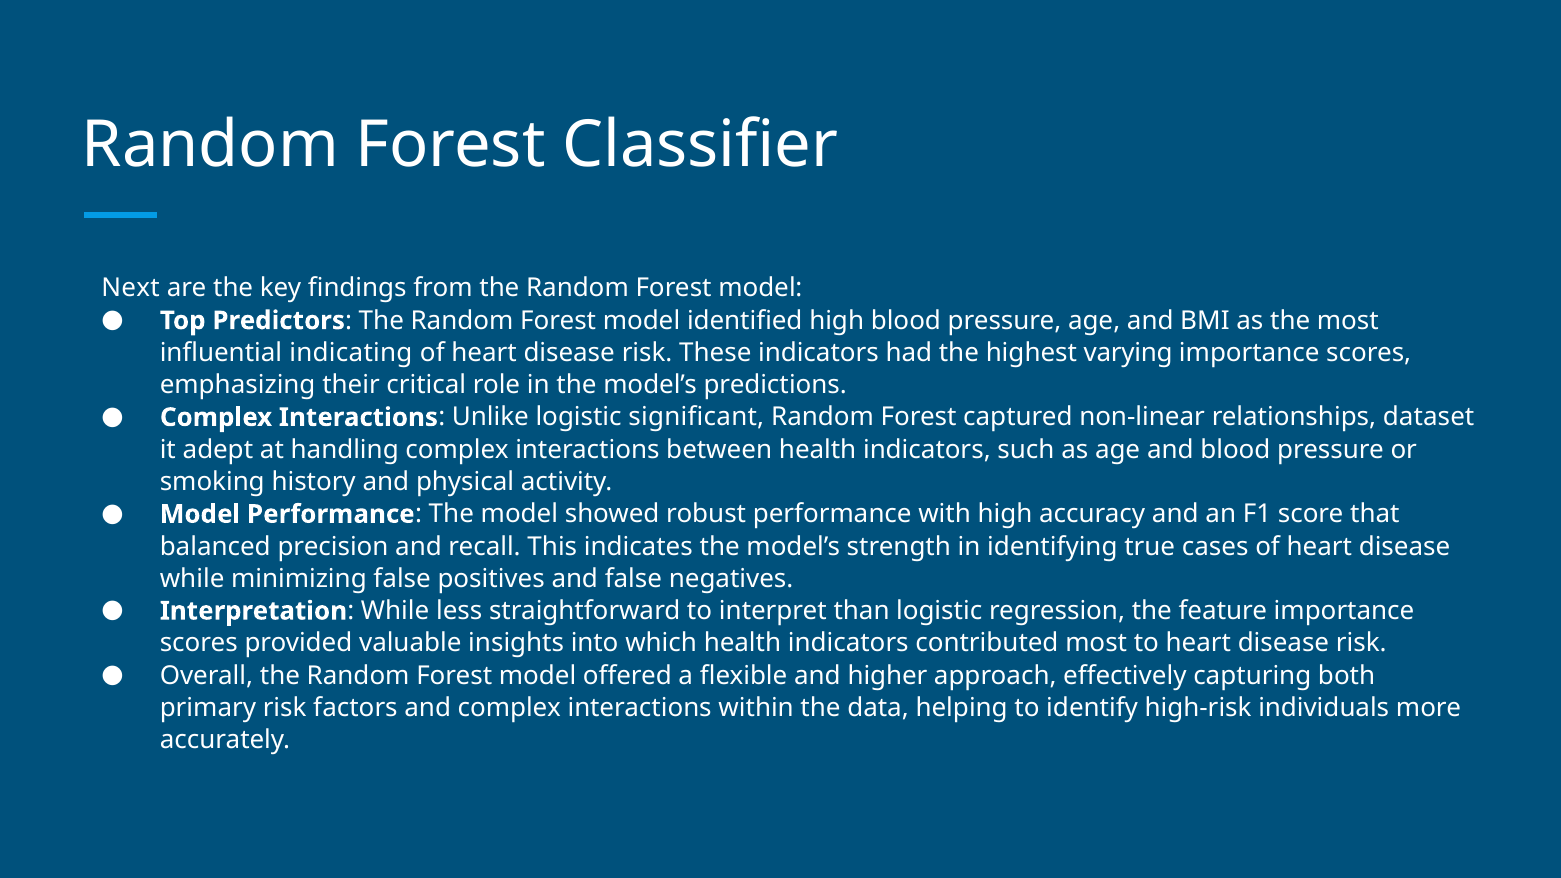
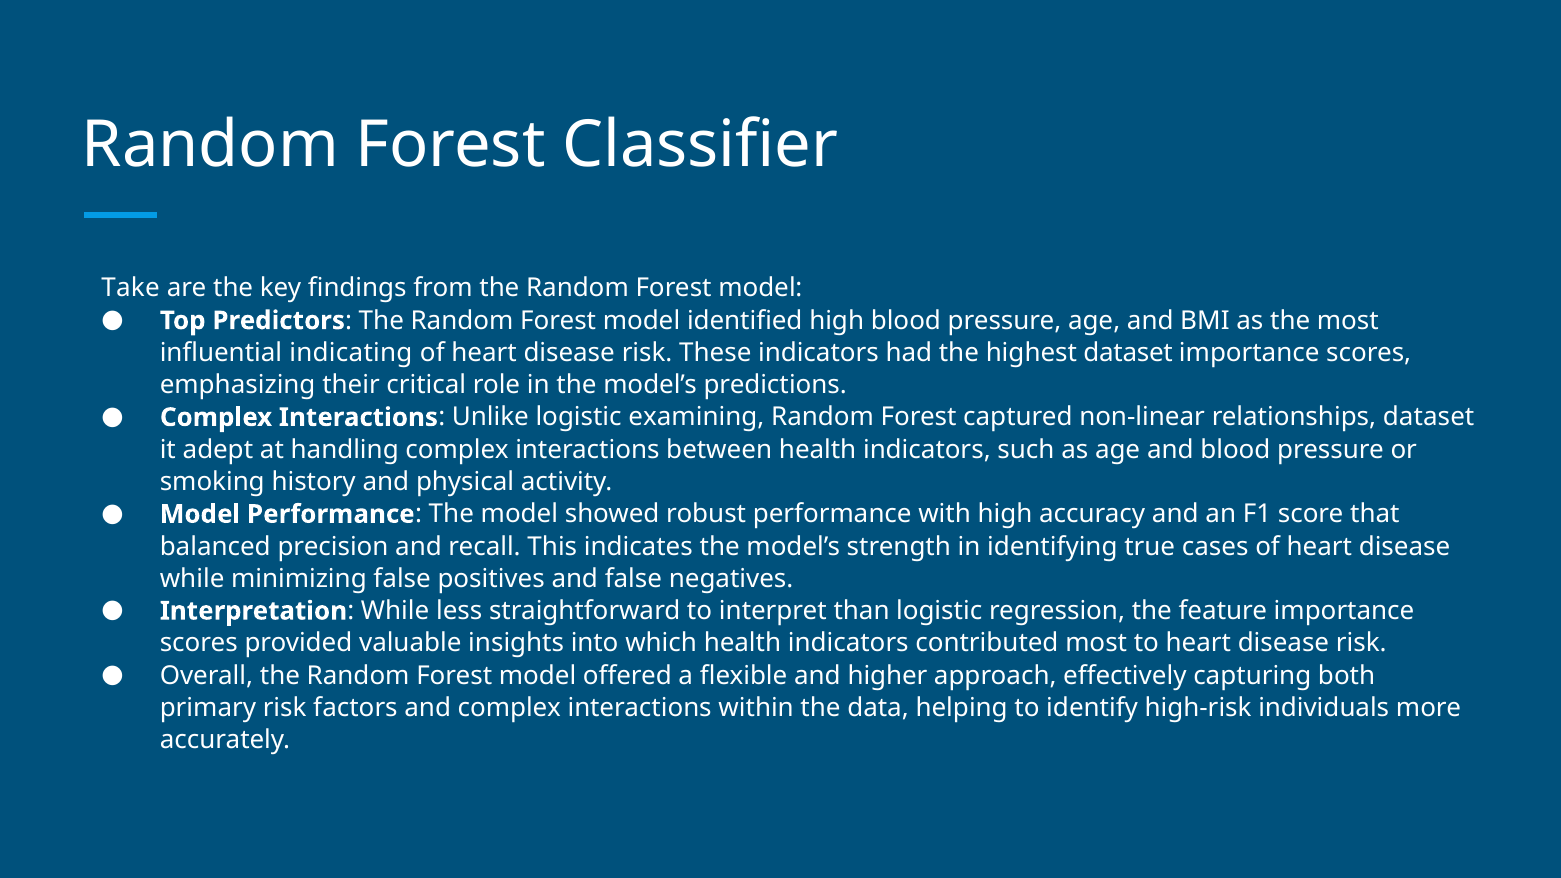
Next: Next -> Take
highest varying: varying -> dataset
significant: significant -> examining
